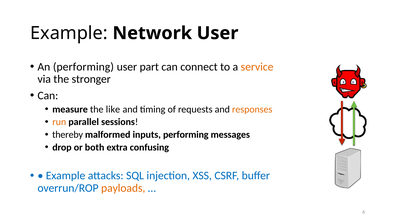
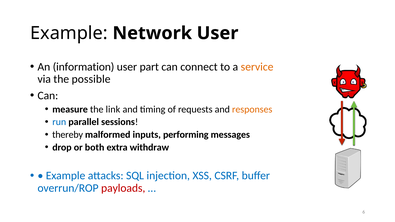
An performing: performing -> information
stronger: stronger -> possible
like: like -> link
run colour: orange -> blue
confusing: confusing -> withdraw
payloads colour: orange -> red
